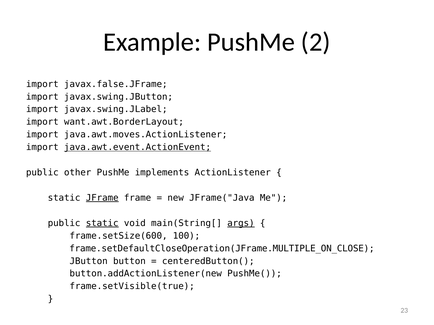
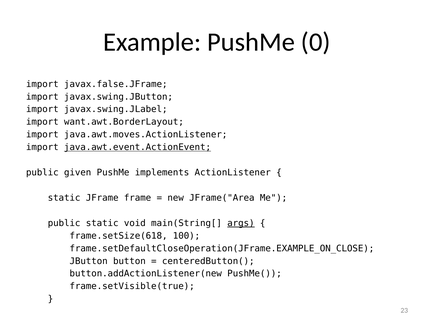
2: 2 -> 0
other: other -> given
JFrame underline: present -> none
JFrame("Java: JFrame("Java -> JFrame("Area
static at (102, 223) underline: present -> none
frame.setSize(600: frame.setSize(600 -> frame.setSize(618
frame.setDefaultCloseOperation(JFrame.MULTIPLE_ON_CLOSE: frame.setDefaultCloseOperation(JFrame.MULTIPLE_ON_CLOSE -> frame.setDefaultCloseOperation(JFrame.EXAMPLE_ON_CLOSE
